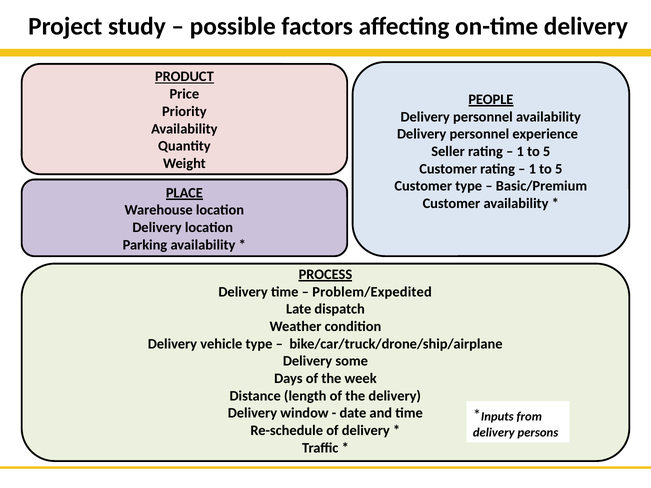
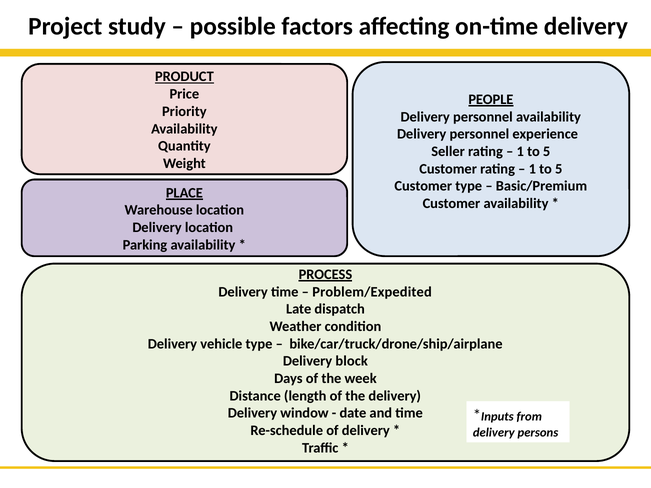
some: some -> block
